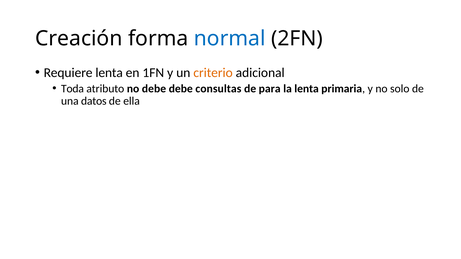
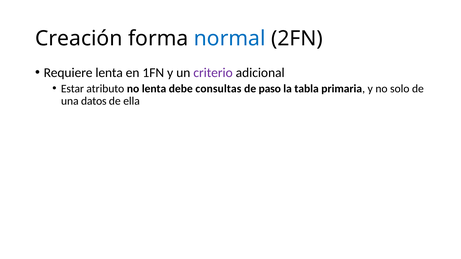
criterio colour: orange -> purple
Toda: Toda -> Estar
no debe: debe -> lenta
para: para -> paso
la lenta: lenta -> tabla
